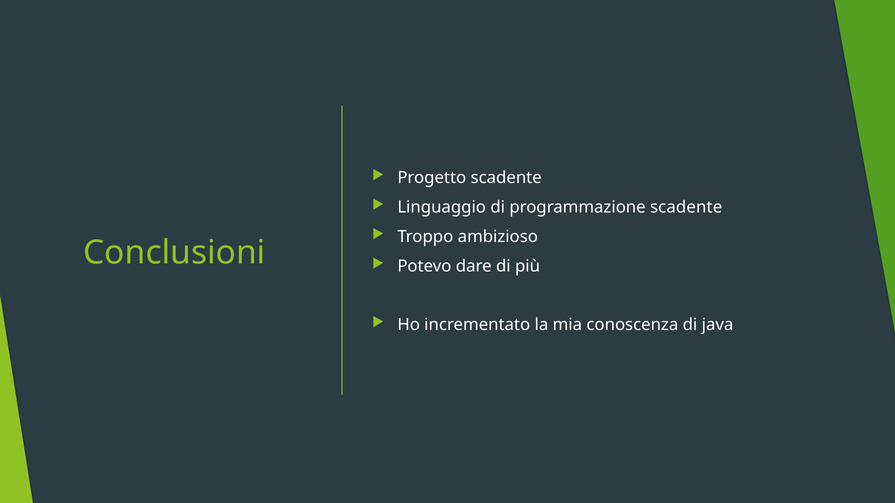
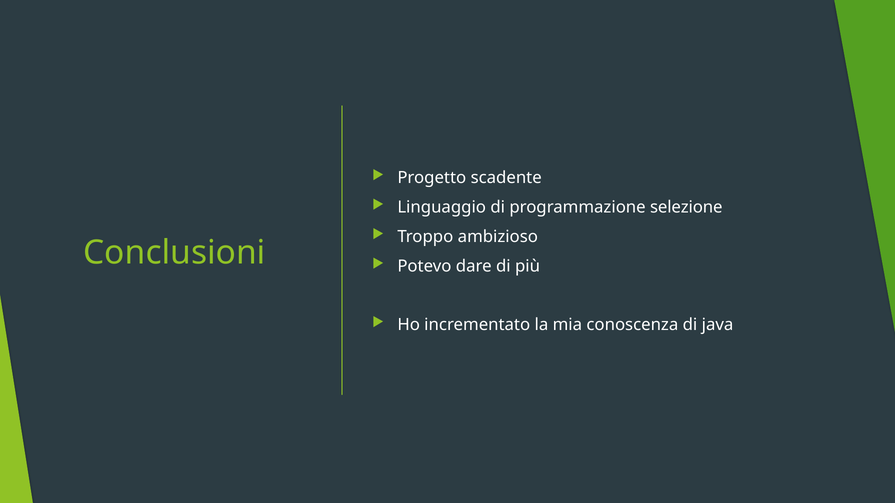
programmazione scadente: scadente -> selezione
